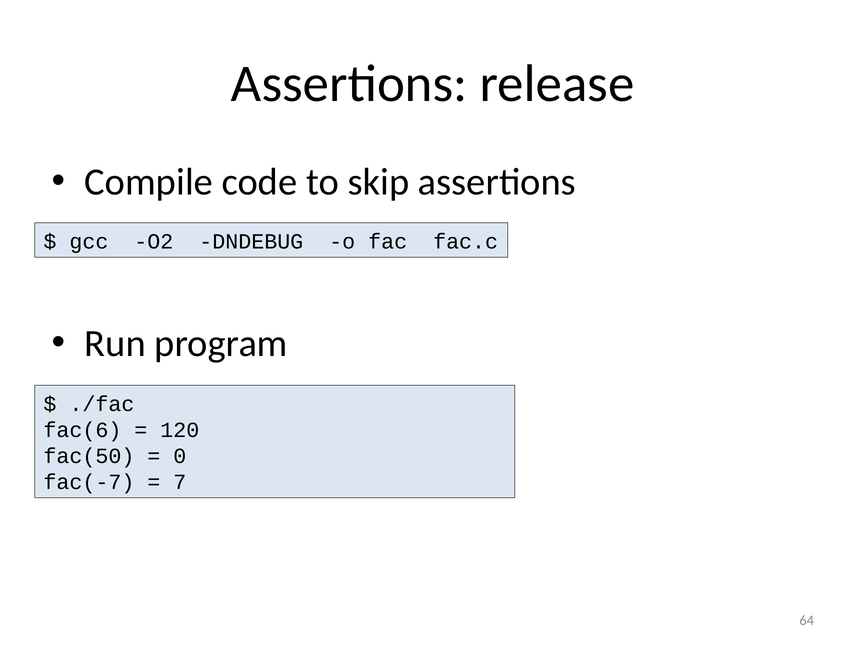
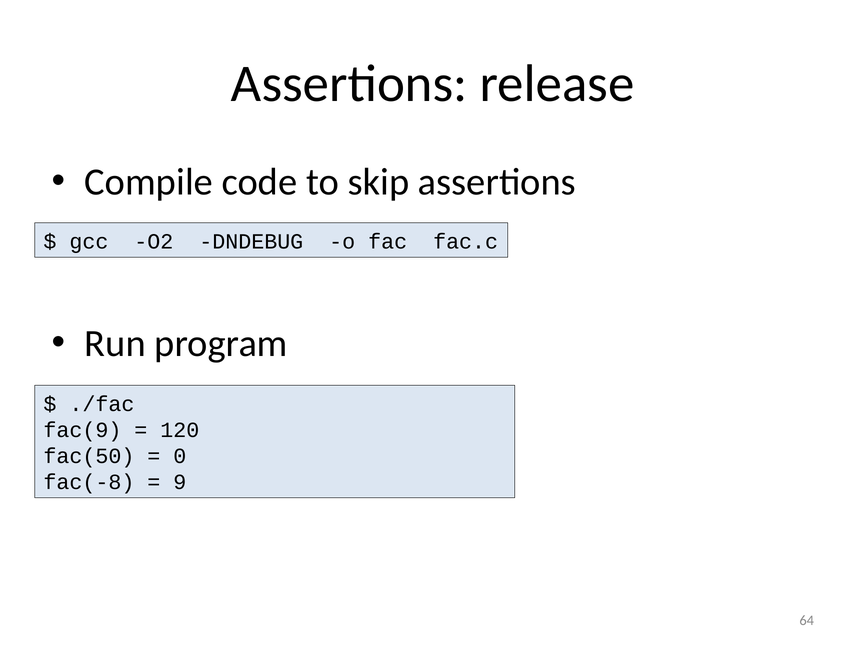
fac(6: fac(6 -> fac(9
fac(-7: fac(-7 -> fac(-8
7: 7 -> 9
